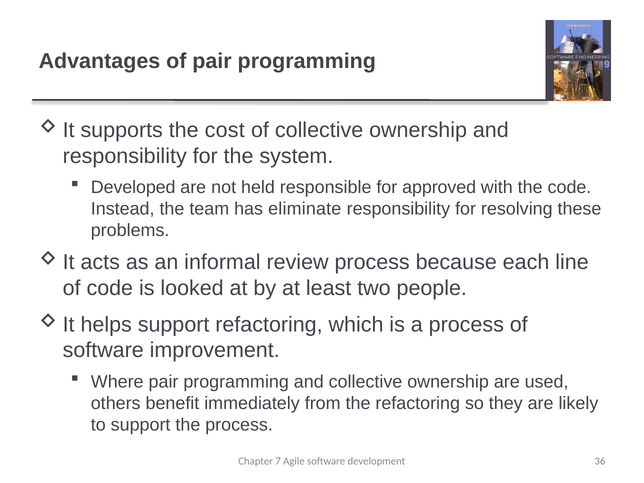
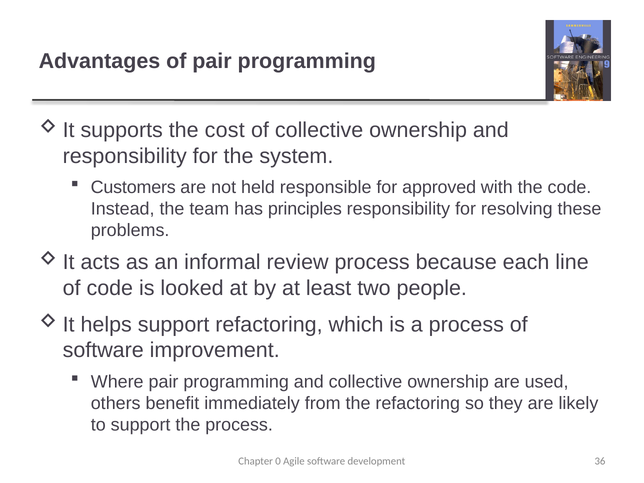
Developed: Developed -> Customers
eliminate: eliminate -> principles
7: 7 -> 0
